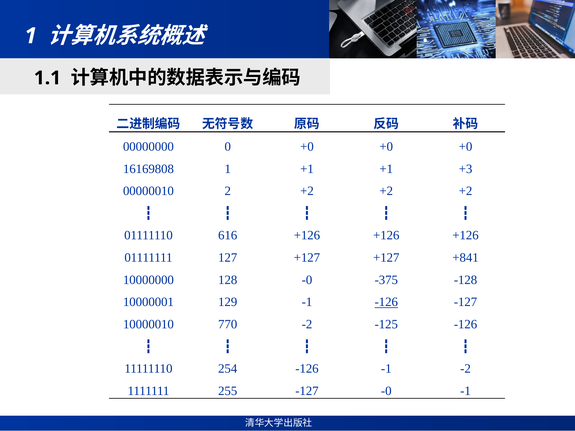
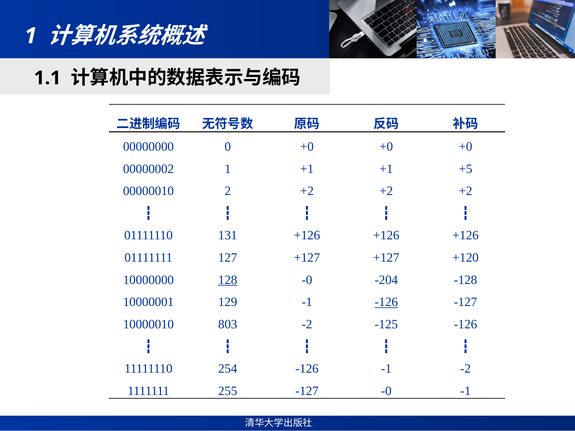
16169808: 16169808 -> 00000002
+3: +3 -> +5
616: 616 -> 131
+841: +841 -> +120
128 underline: none -> present
-375: -375 -> -204
770: 770 -> 803
